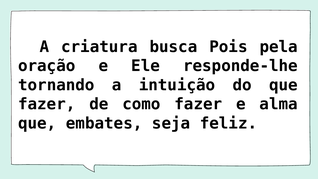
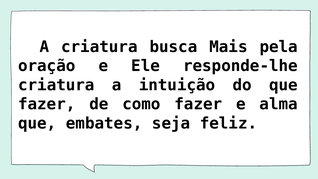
Pois: Pois -> Mais
tornando at (56, 85): tornando -> criatura
